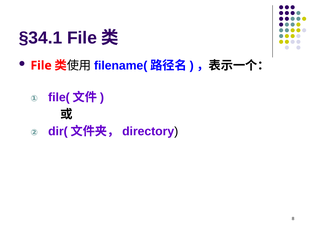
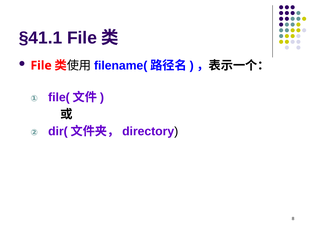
§34.1: §34.1 -> §41.1
